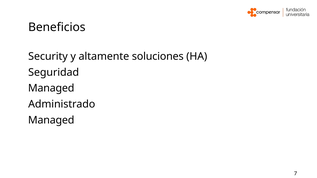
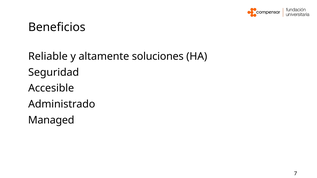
Security: Security -> Reliable
Managed at (51, 88): Managed -> Accesible
